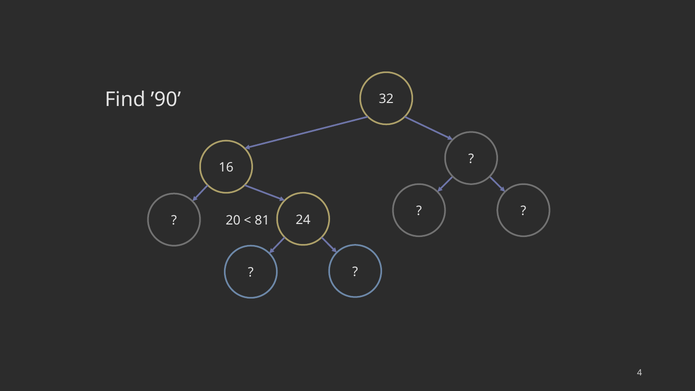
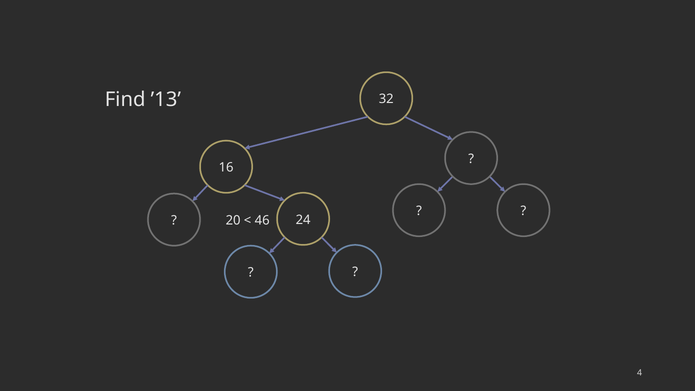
’90: ’90 -> ’13
81: 81 -> 46
